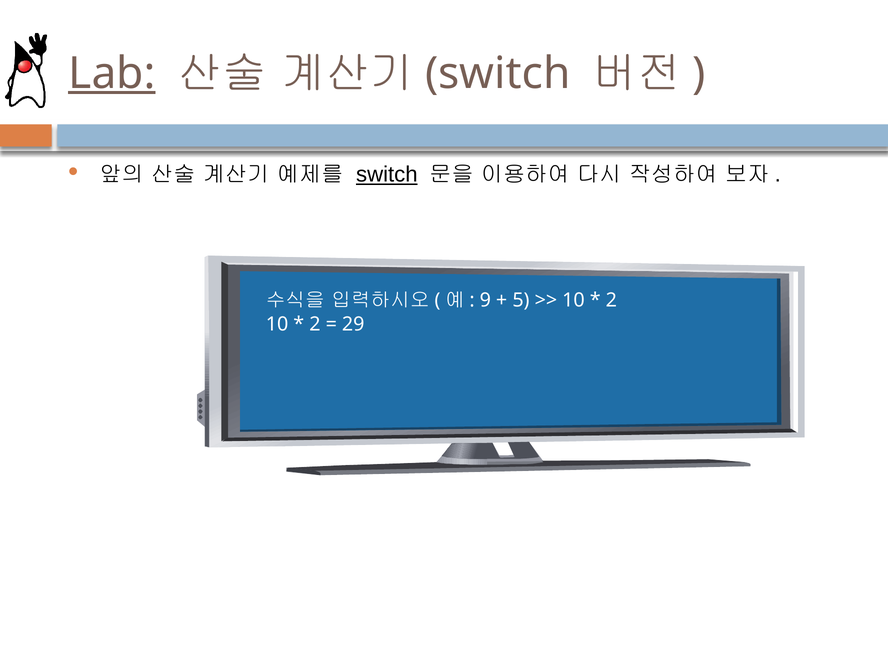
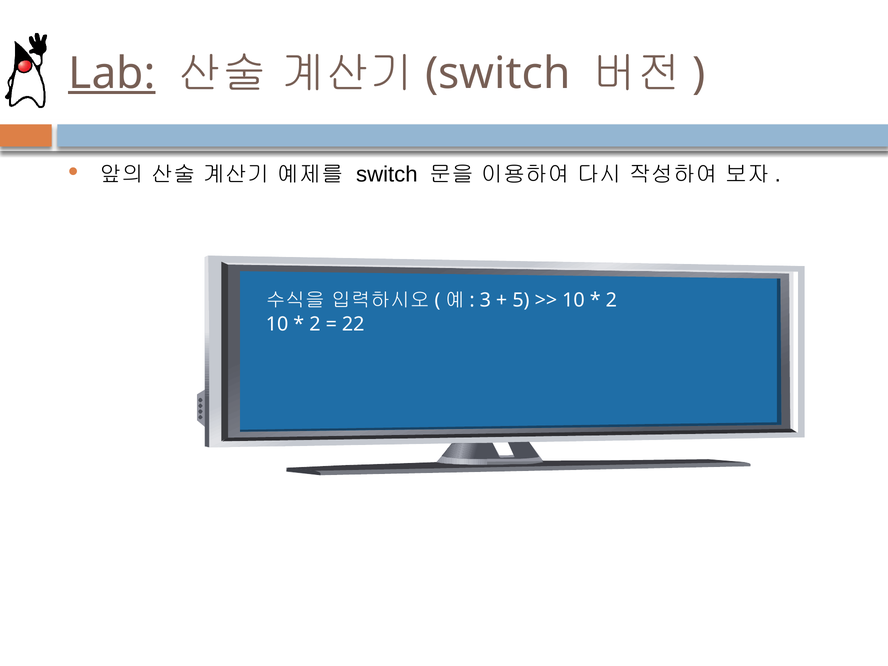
switch at (387, 175) underline: present -> none
9: 9 -> 3
29: 29 -> 22
